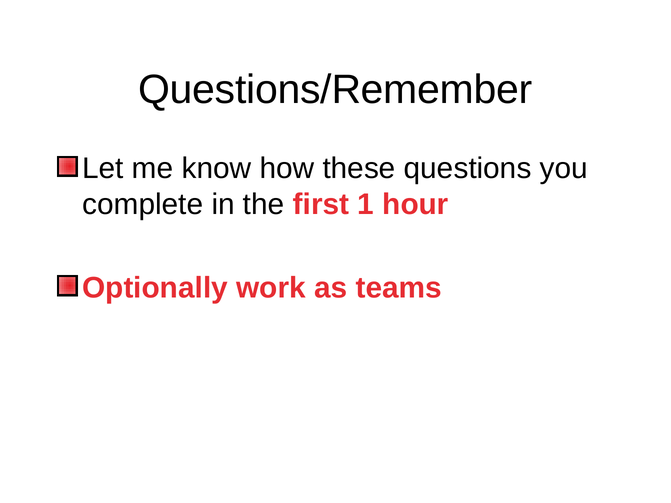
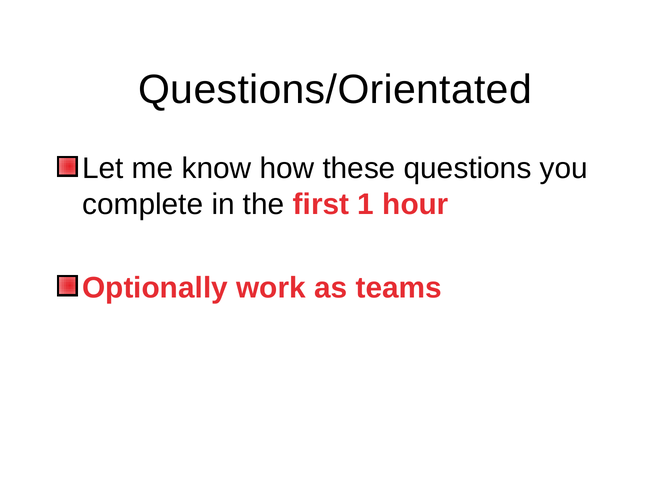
Questions/Remember: Questions/Remember -> Questions/Orientated
